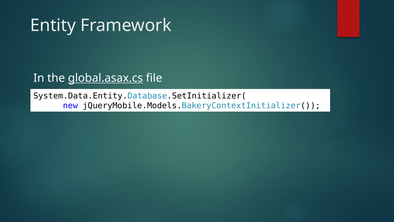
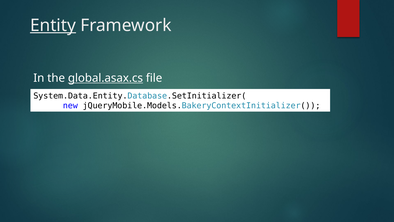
Entity underline: none -> present
